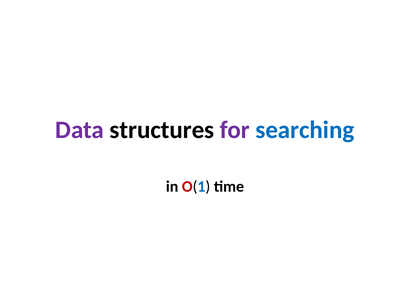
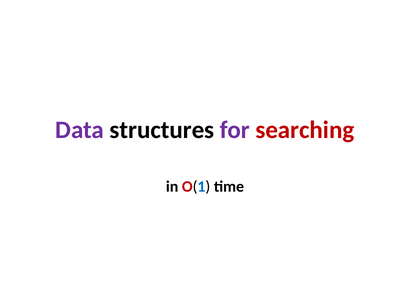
searching colour: blue -> red
